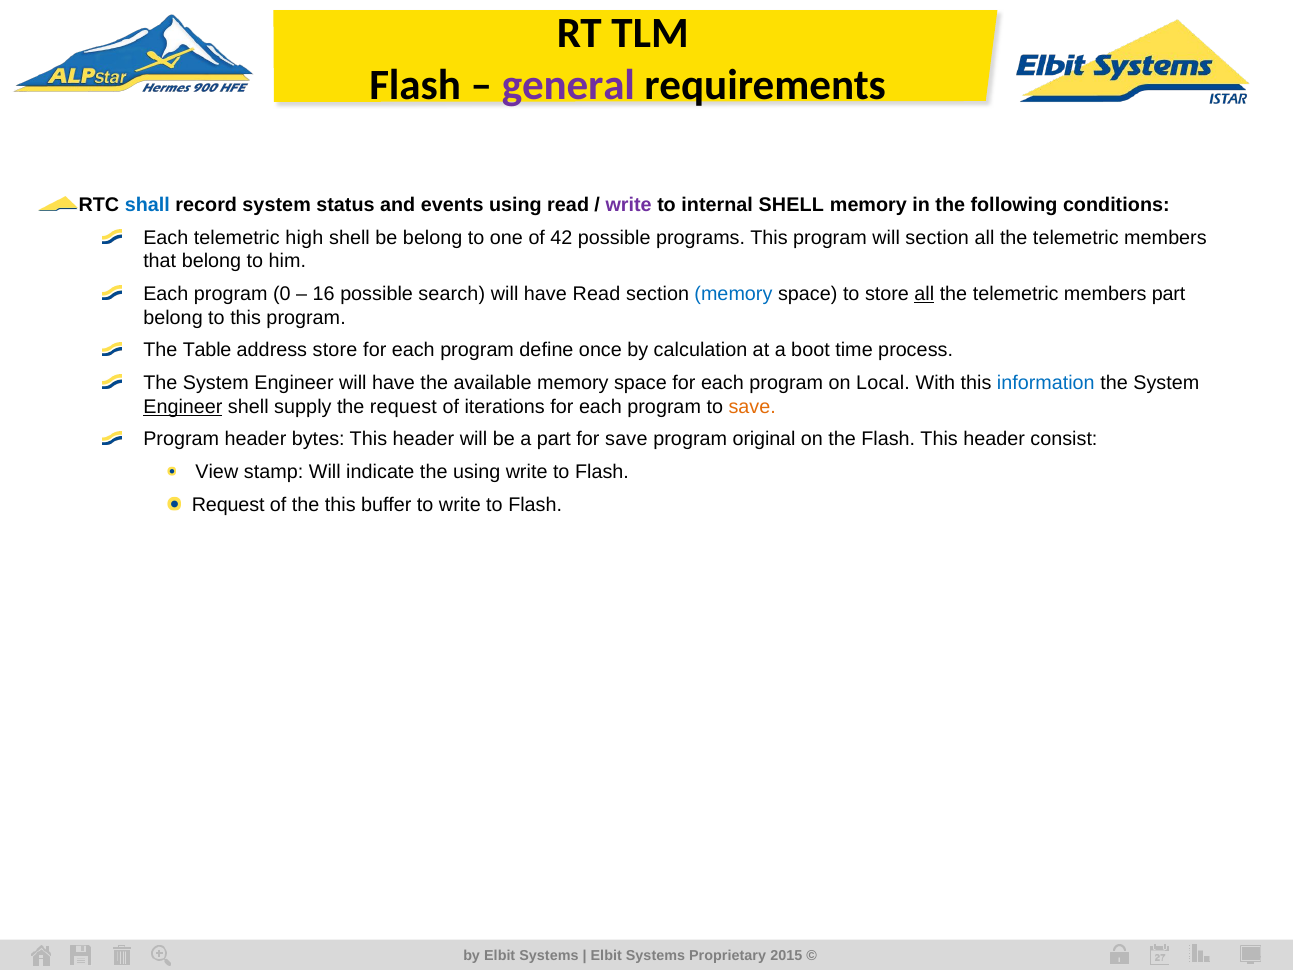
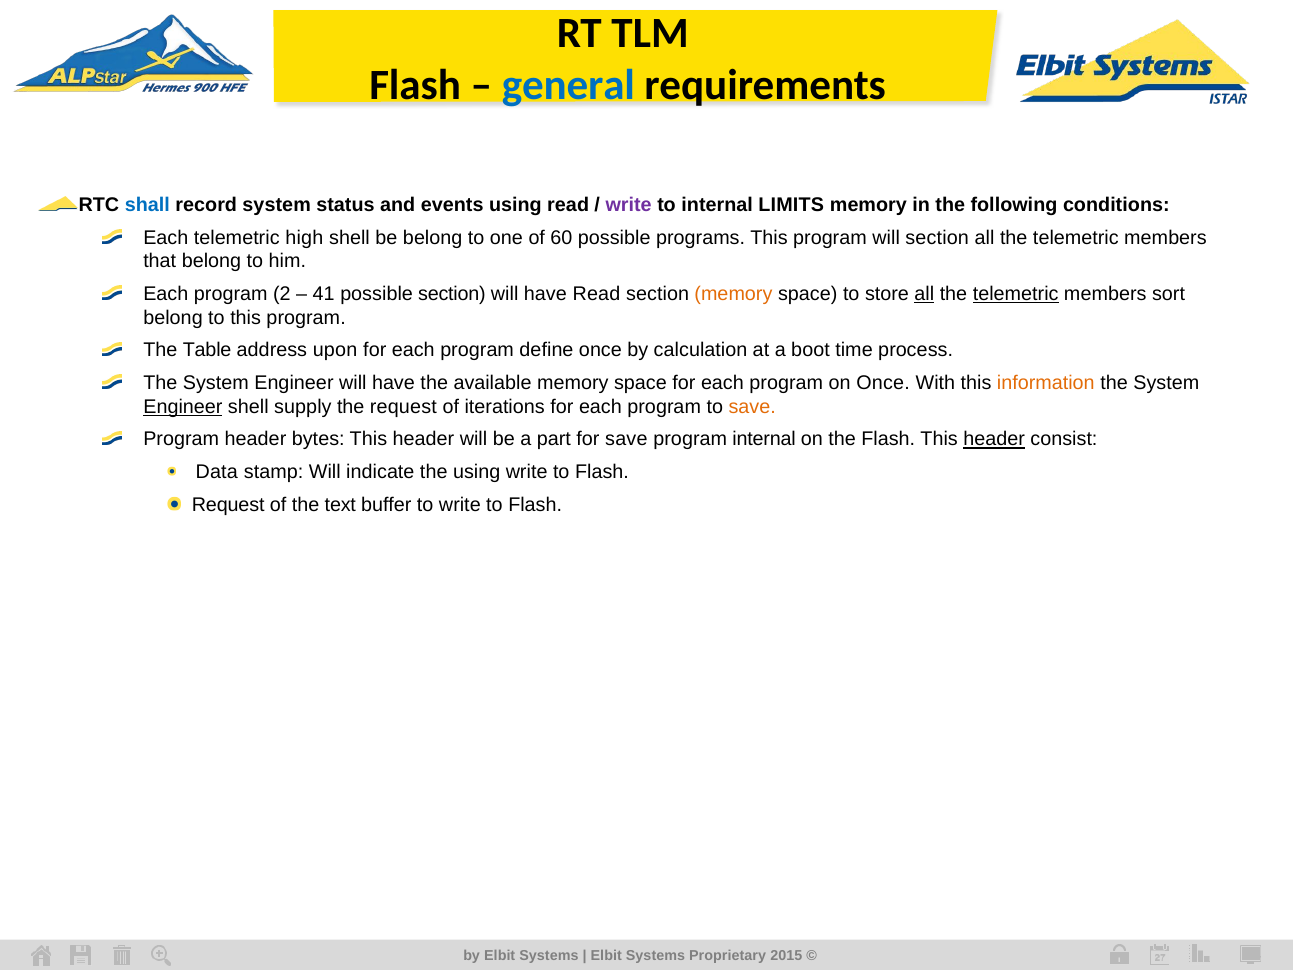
general colour: purple -> blue
internal SHELL: SHELL -> LIMITS
42: 42 -> 60
0: 0 -> 2
16: 16 -> 41
possible search: search -> section
memory at (733, 294) colour: blue -> orange
telemetric at (1016, 294) underline: none -> present
members part: part -> sort
address store: store -> upon
on Local: Local -> Once
information colour: blue -> orange
program original: original -> internal
header at (994, 439) underline: none -> present
View: View -> Data
the this: this -> text
